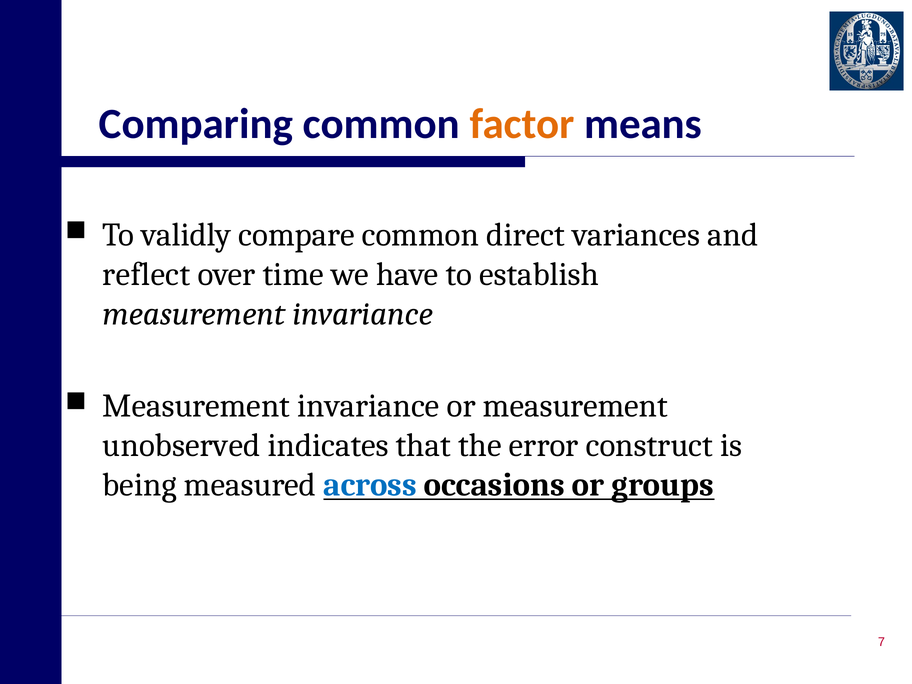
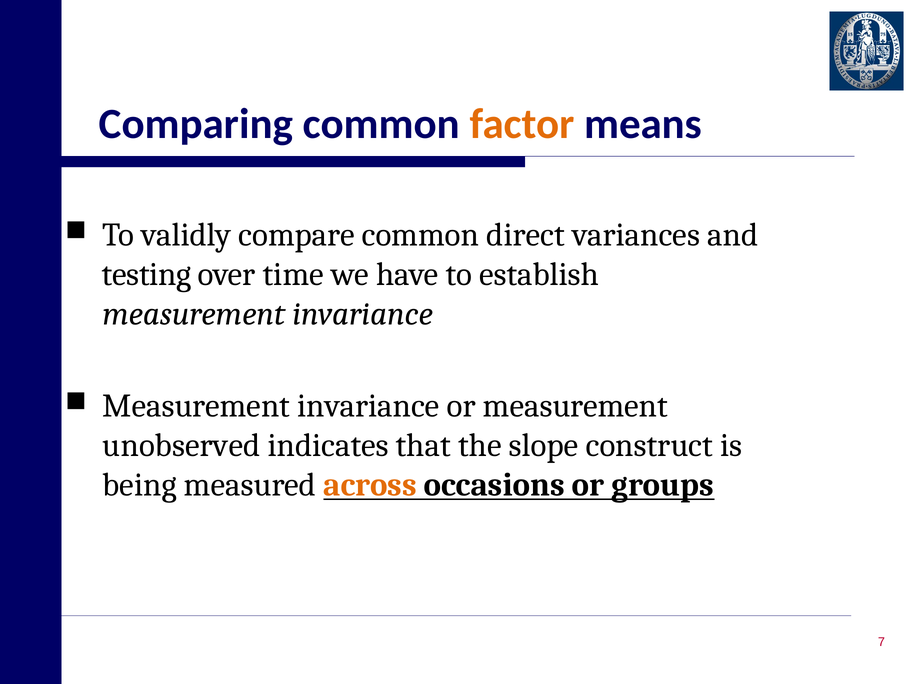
reflect: reflect -> testing
error: error -> slope
across colour: blue -> orange
